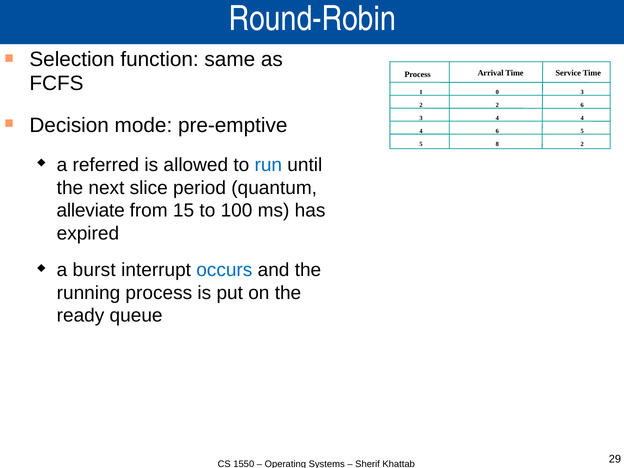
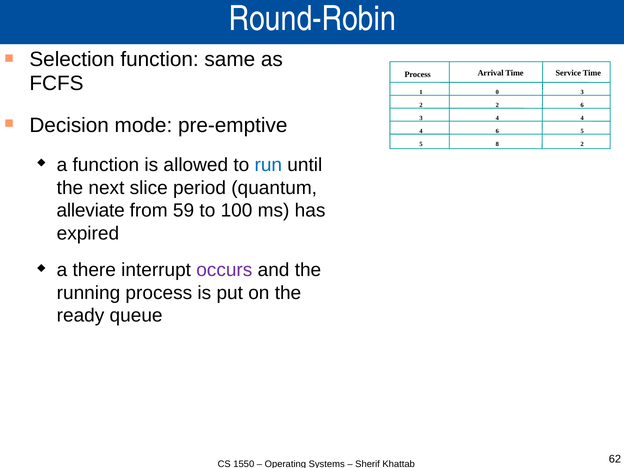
a referred: referred -> function
15: 15 -> 59
burst: burst -> there
occurs colour: blue -> purple
29: 29 -> 62
